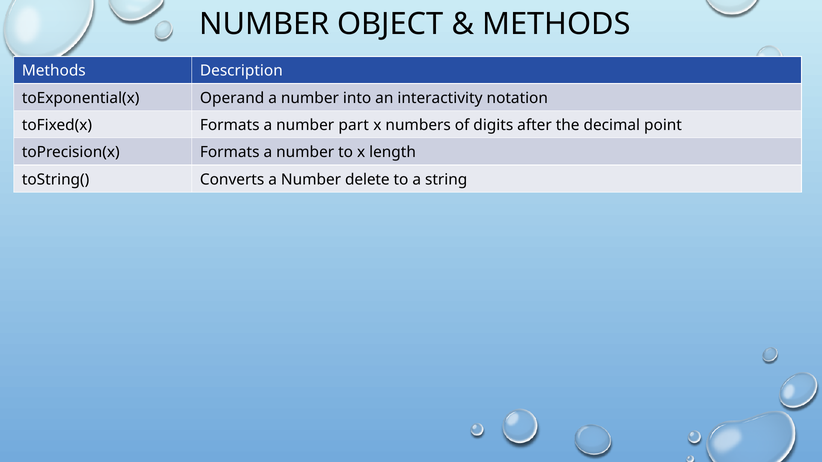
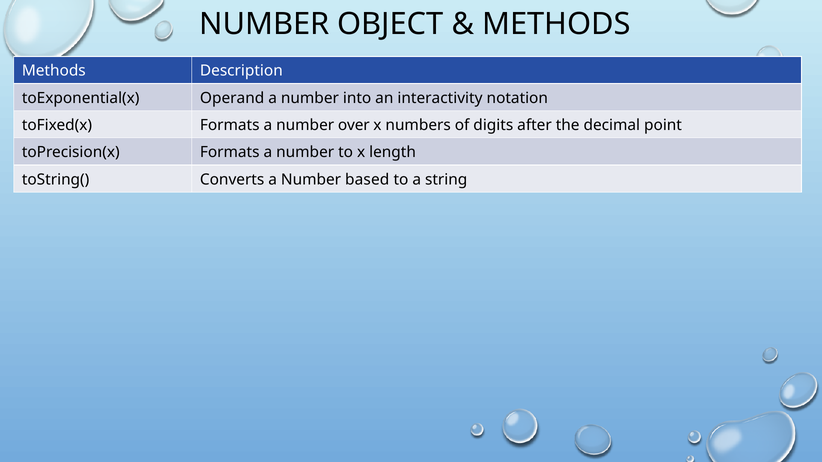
part: part -> over
delete: delete -> based
